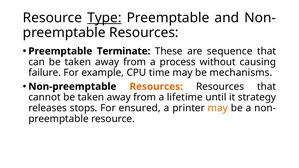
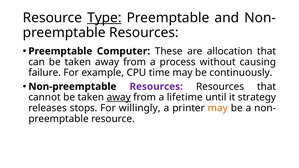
Terminate: Terminate -> Computer
sequence: sequence -> allocation
mechanisms: mechanisms -> continuously
Resources at (156, 87) colour: orange -> purple
away at (119, 97) underline: none -> present
ensured: ensured -> willingly
